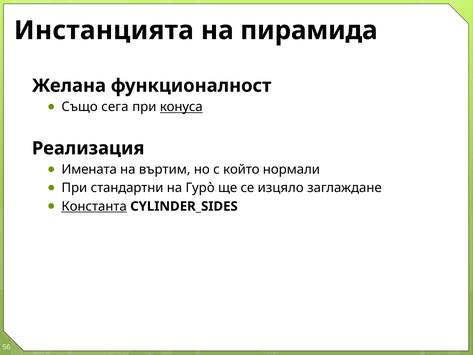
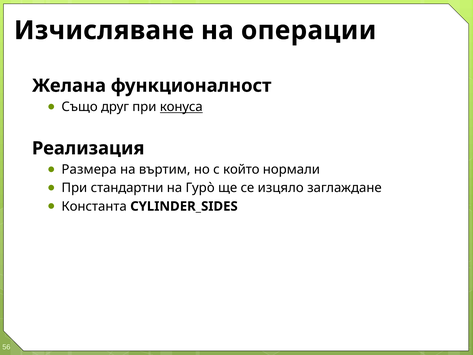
Инстанцията: Инстанцията -> Изчисляване
пирамида: пирамида -> операции
сега: сега -> друг
Имената: Имената -> Размера
Константа underline: present -> none
